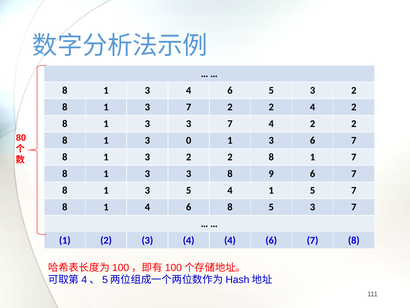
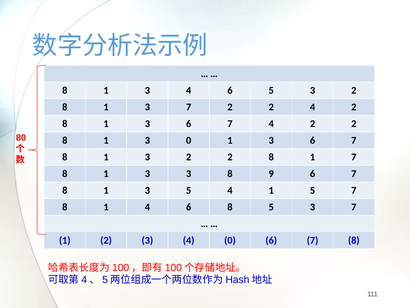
3 at (189, 124): 3 -> 6
4 4: 4 -> 0
